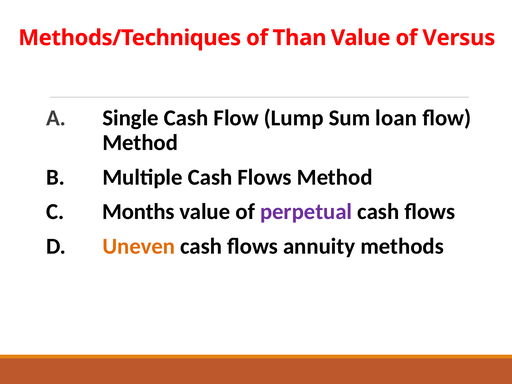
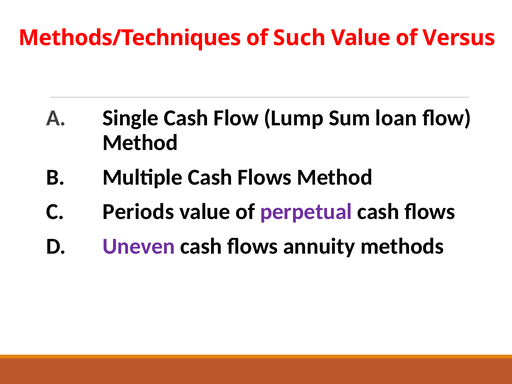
Than: Than -> Such
Months: Months -> Periods
Uneven colour: orange -> purple
